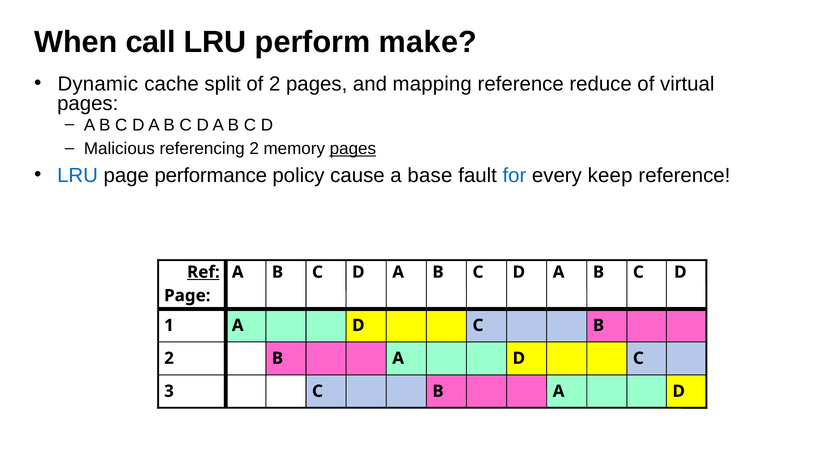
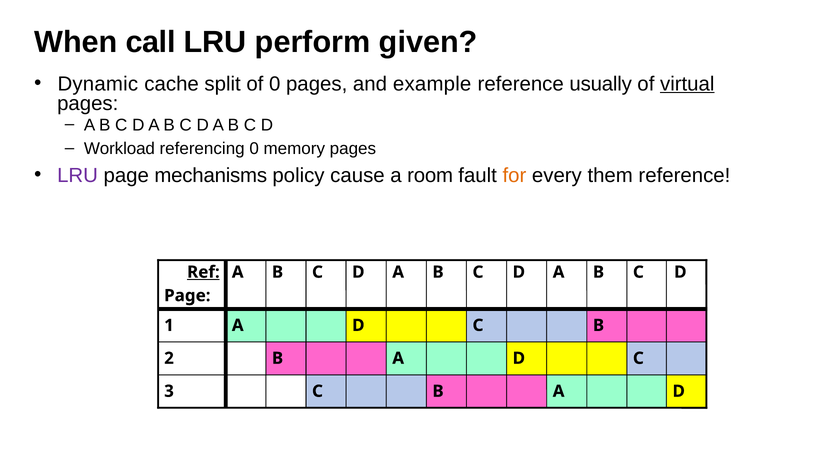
make: make -> given
of 2: 2 -> 0
mapping: mapping -> example
reduce: reduce -> usually
virtual underline: none -> present
Malicious: Malicious -> Workload
referencing 2: 2 -> 0
pages at (353, 149) underline: present -> none
LRU at (78, 175) colour: blue -> purple
performance: performance -> mechanisms
base: base -> room
for colour: blue -> orange
keep: keep -> them
